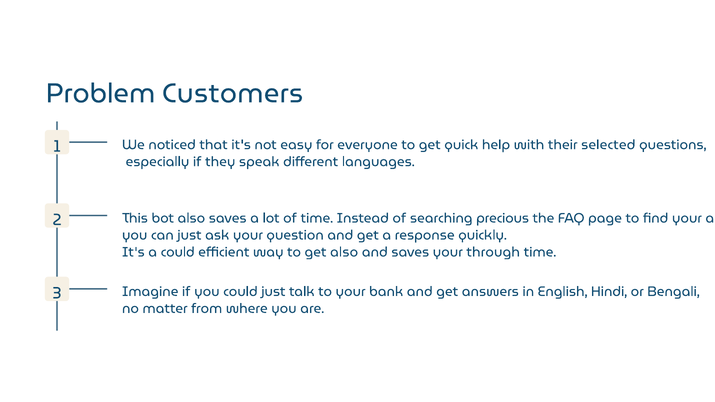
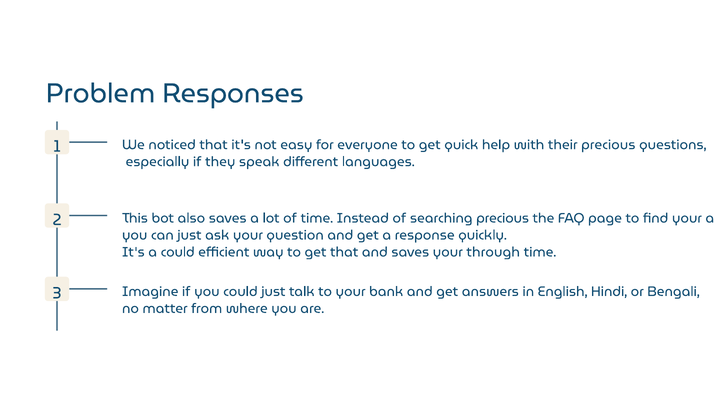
Customers: Customers -> Responses
their selected: selected -> precious
get also: also -> that
